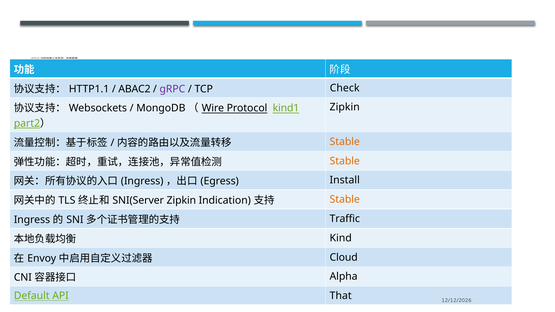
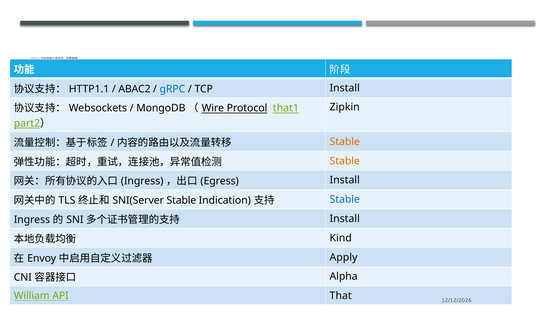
gRPC colour: purple -> blue
TCP Check: Check -> Install
kind1: kind1 -> that1
Zipkin at (181, 201): Zipkin -> Stable
Stable at (345, 200) colour: orange -> blue
Traffic at (345, 219): Traffic -> Install
Cloud: Cloud -> Apply
Default: Default -> William
